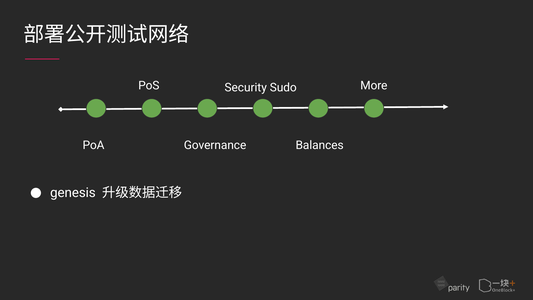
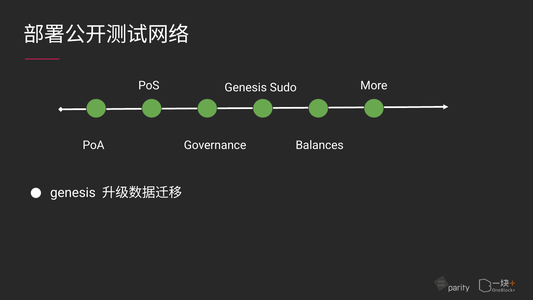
Security at (246, 88): Security -> Genesis
